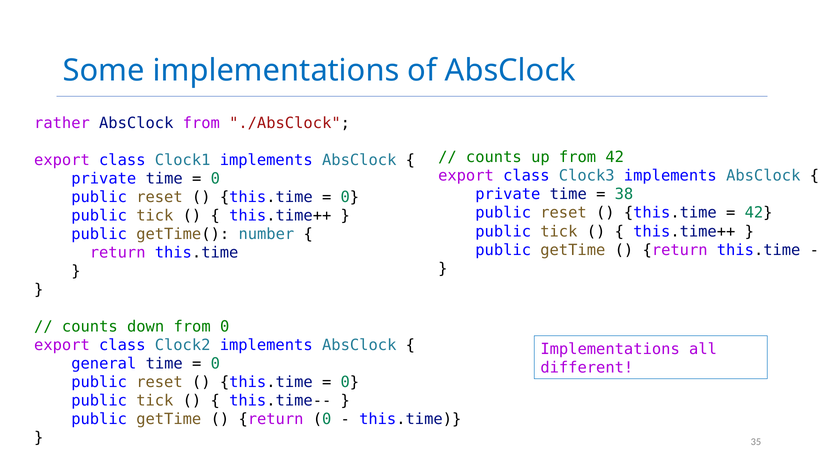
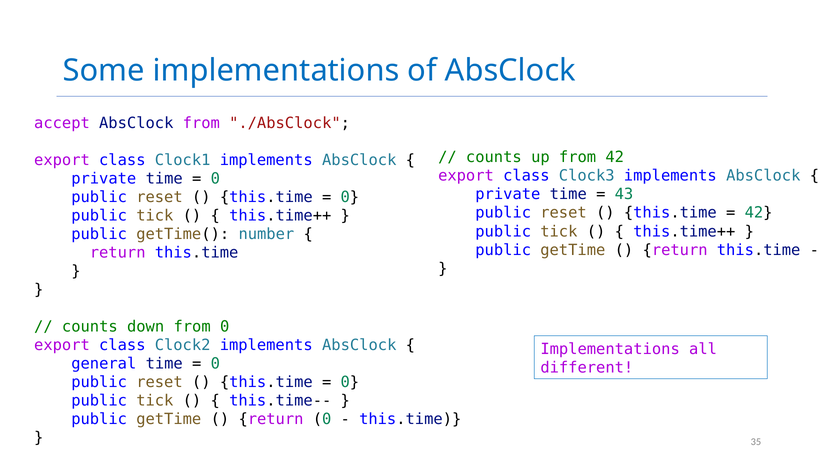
rather: rather -> accept
38: 38 -> 43
